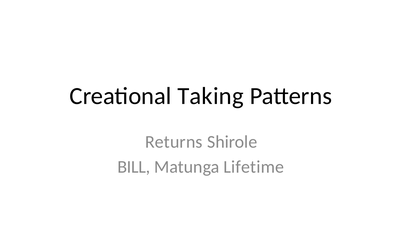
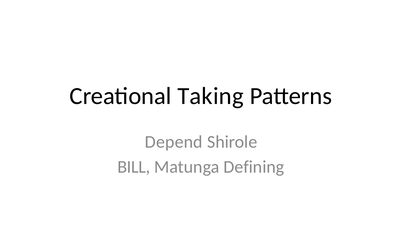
Returns: Returns -> Depend
Lifetime: Lifetime -> Defining
